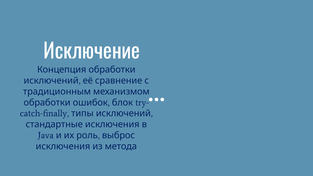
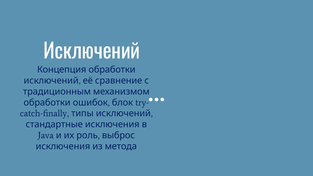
Исключение at (92, 52): Исключение -> Исключений
